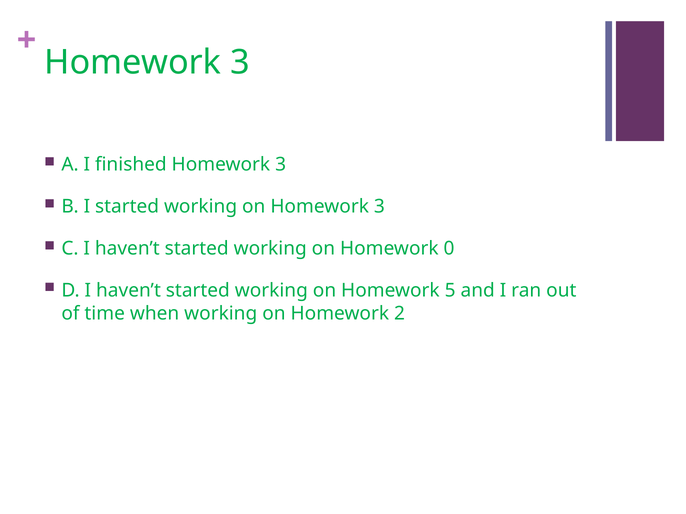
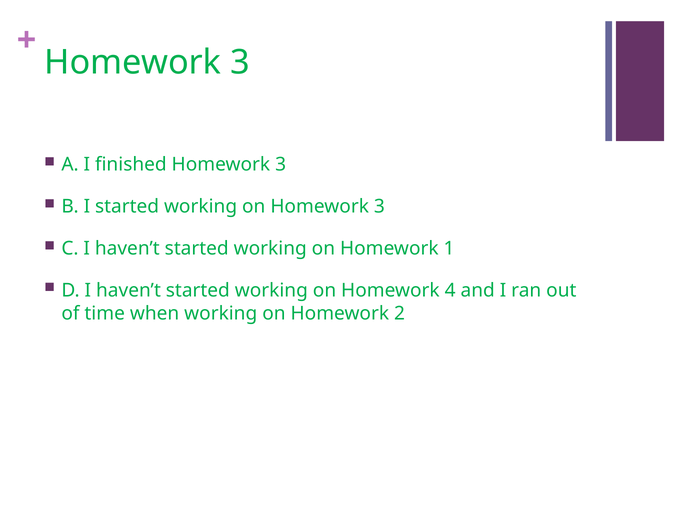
0: 0 -> 1
5: 5 -> 4
